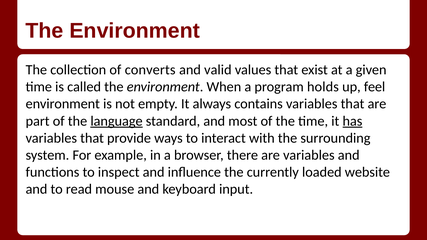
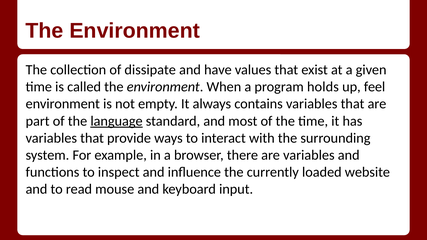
converts: converts -> dissipate
valid: valid -> have
has underline: present -> none
